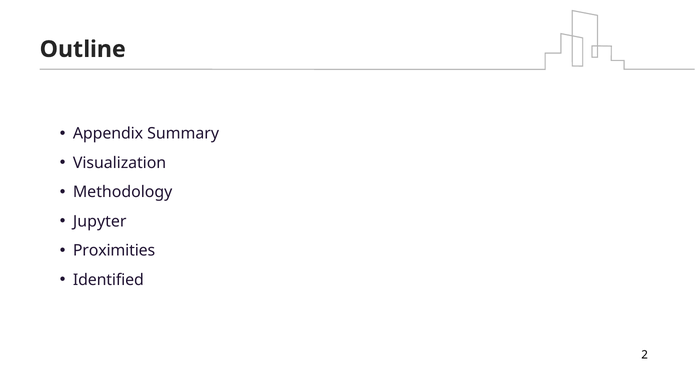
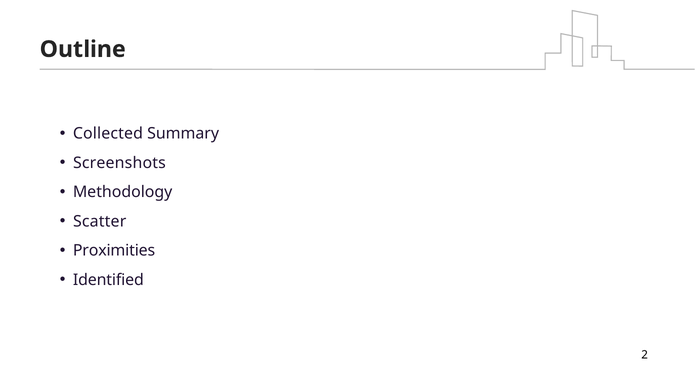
Appendix: Appendix -> Collected
Visualization: Visualization -> Screenshots
Jupyter: Jupyter -> Scatter
